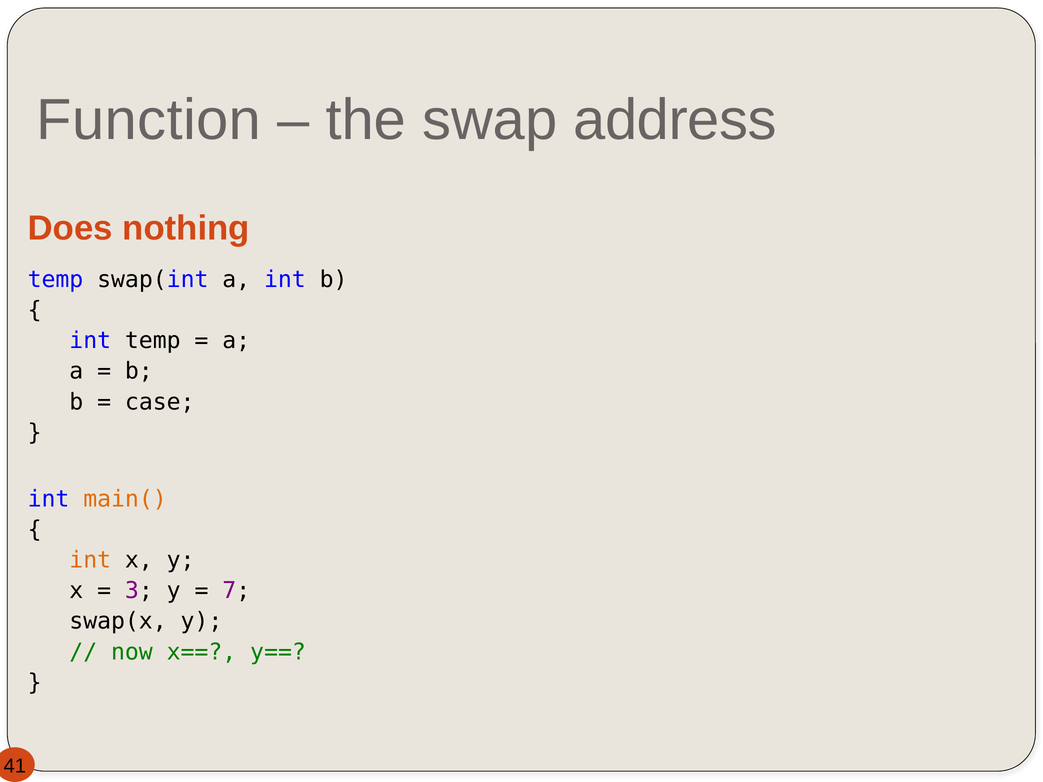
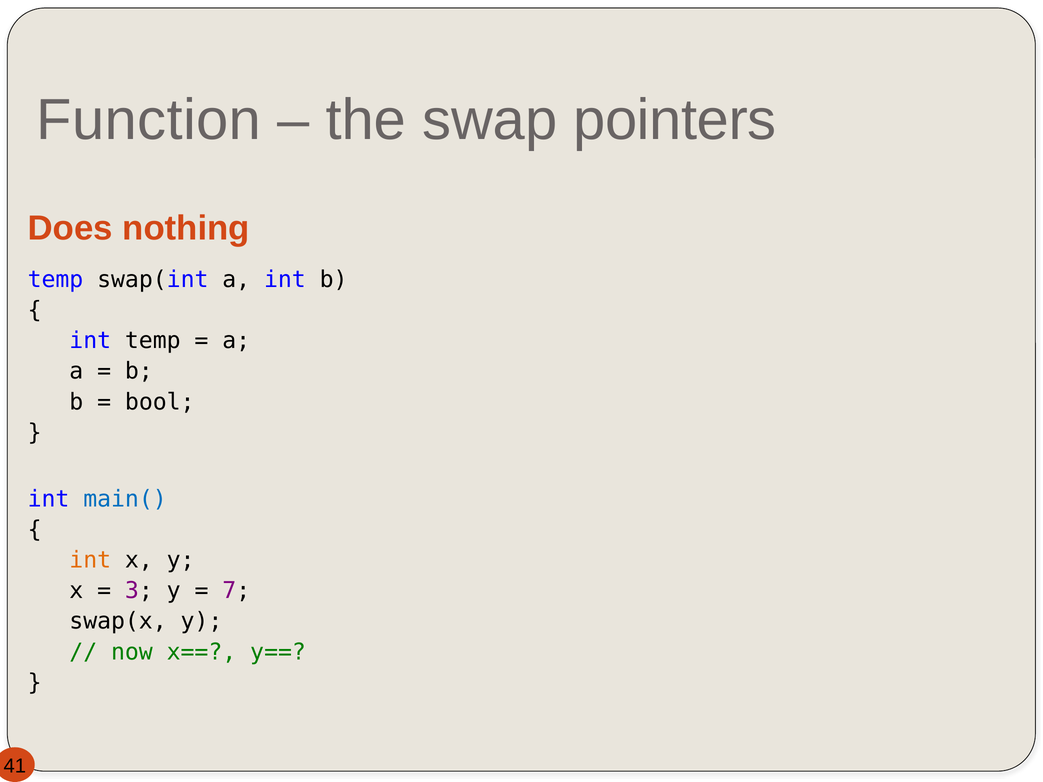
address: address -> pointers
case: case -> bool
main( colour: orange -> blue
